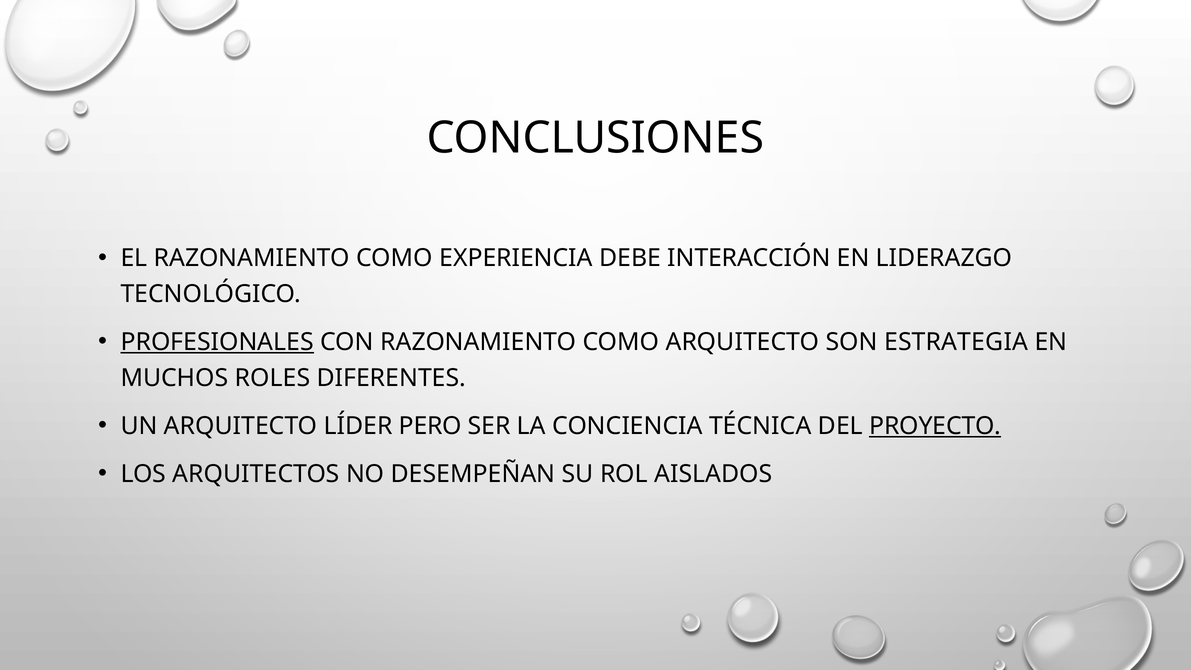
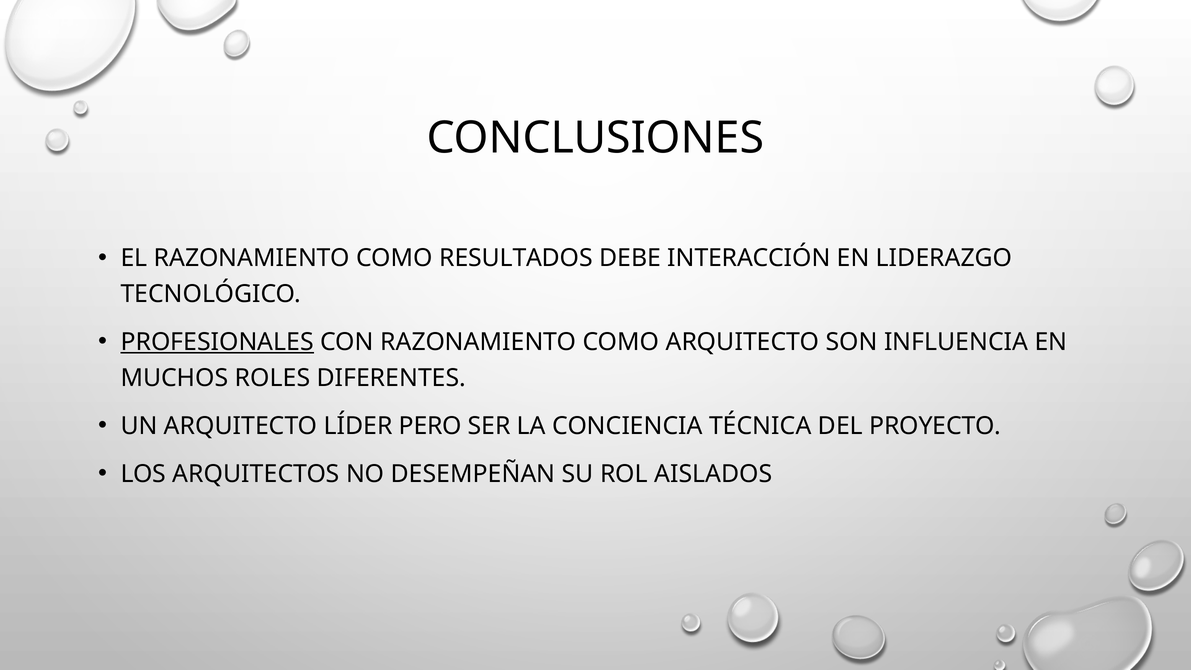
EXPERIENCIA: EXPERIENCIA -> RESULTADOS
ESTRATEGIA: ESTRATEGIA -> INFLUENCIA
PROYECTO underline: present -> none
